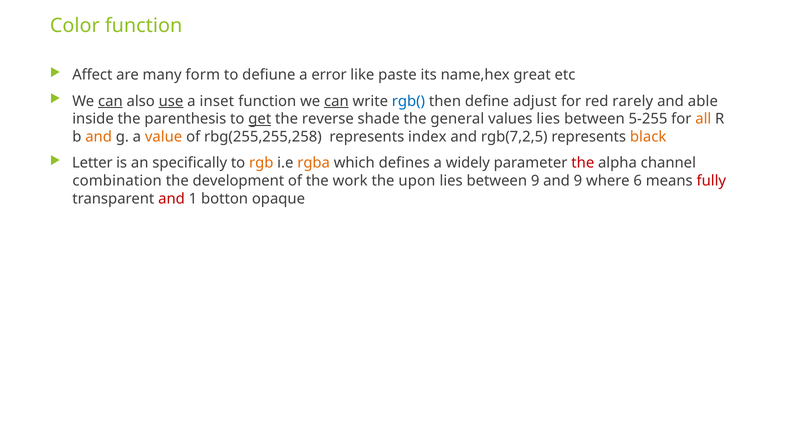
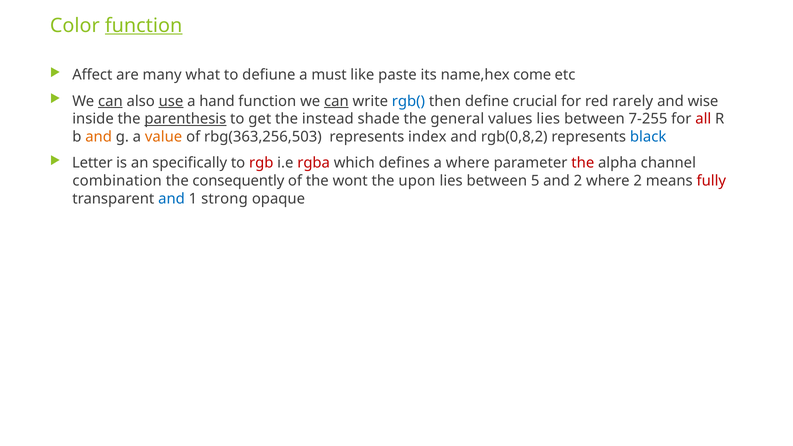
function at (144, 25) underline: none -> present
form: form -> what
error: error -> must
great: great -> come
inset: inset -> hand
adjust: adjust -> crucial
able: able -> wise
parenthesis underline: none -> present
get underline: present -> none
reverse: reverse -> instead
5-255: 5-255 -> 7-255
all colour: orange -> red
rbg(255,255,258: rbg(255,255,258 -> rbg(363,256,503
rgb(7,2,5: rgb(7,2,5 -> rgb(0,8,2
black colour: orange -> blue
rgb colour: orange -> red
rgba colour: orange -> red
a widely: widely -> where
development: development -> consequently
work: work -> wont
between 9: 9 -> 5
and 9: 9 -> 2
where 6: 6 -> 2
and at (172, 199) colour: red -> blue
botton: botton -> strong
